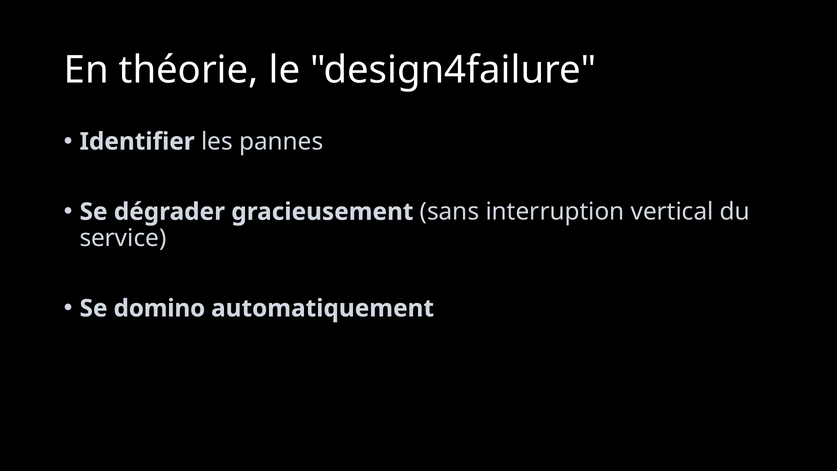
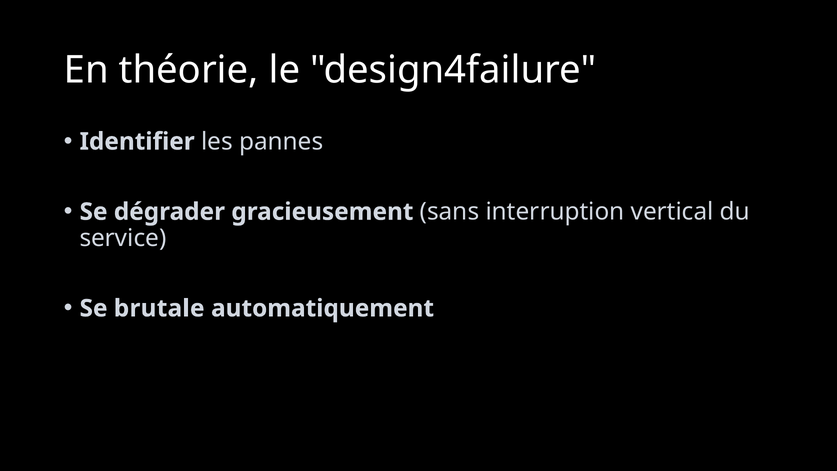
domino: domino -> brutale
